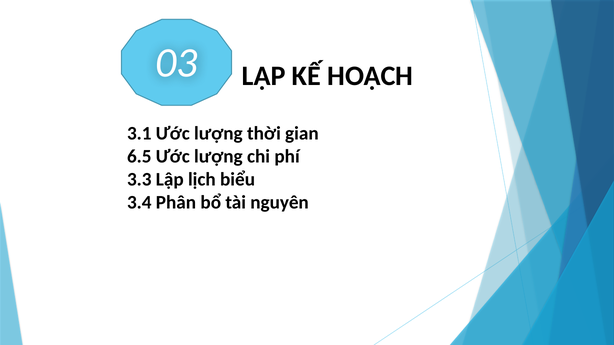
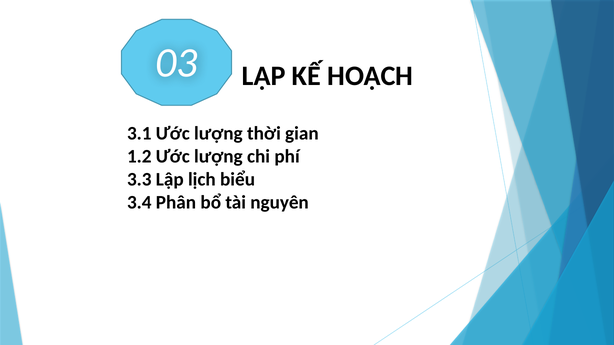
6.5: 6.5 -> 1.2
